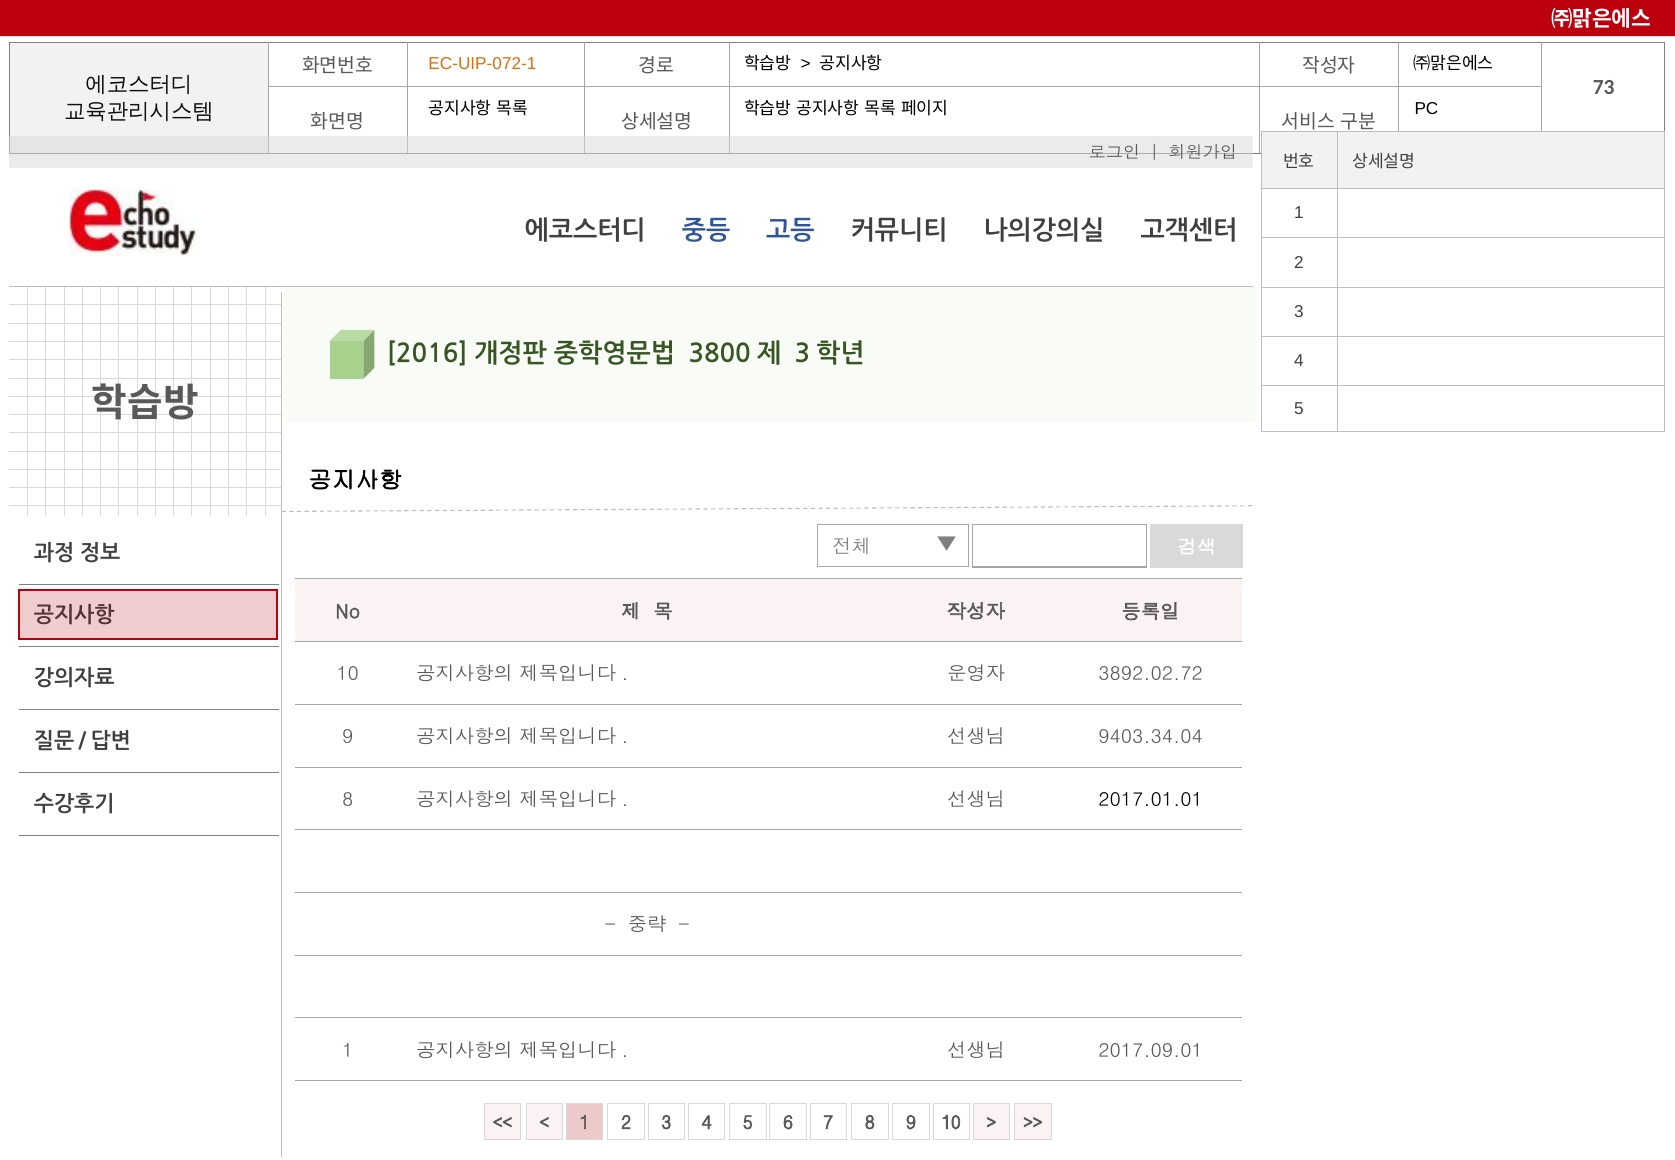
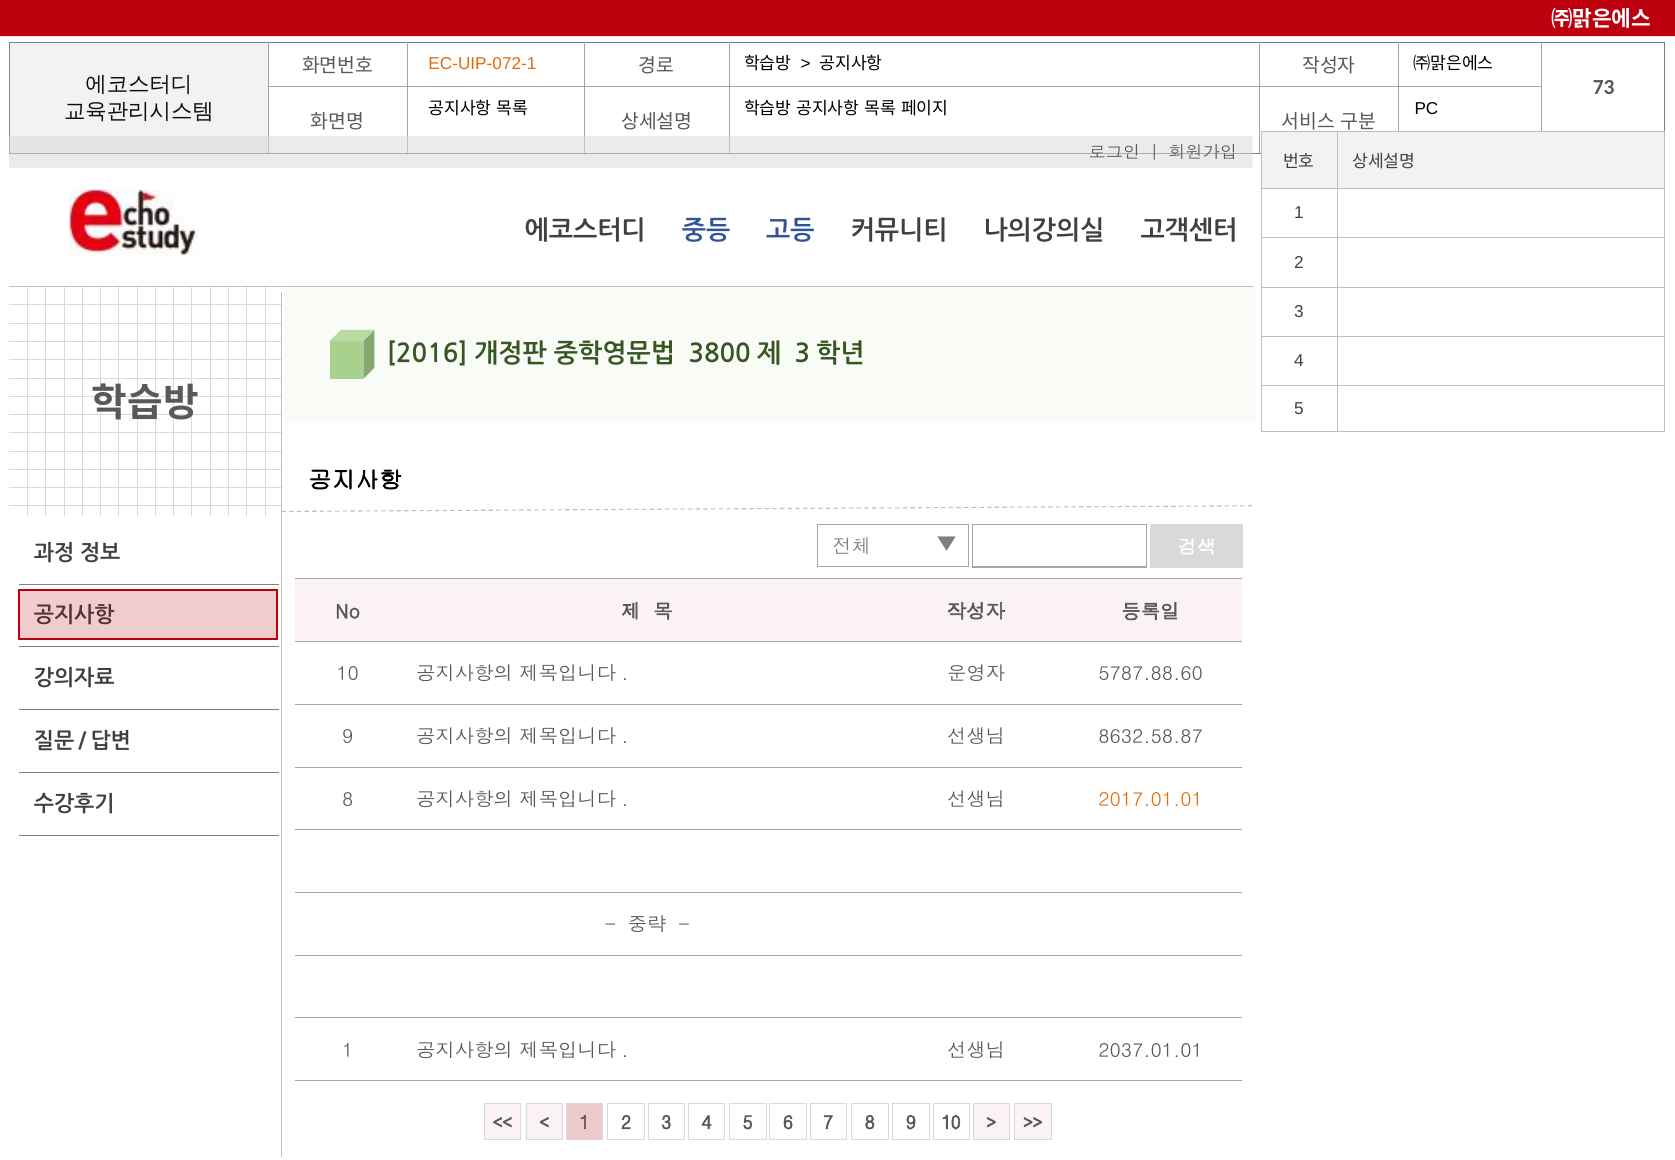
3892.02.72: 3892.02.72 -> 5787.88.60
9403.34.04: 9403.34.04 -> 8632.58.87
2017.01.01 colour: black -> orange
2017.09.01: 2017.09.01 -> 2037.01.01
